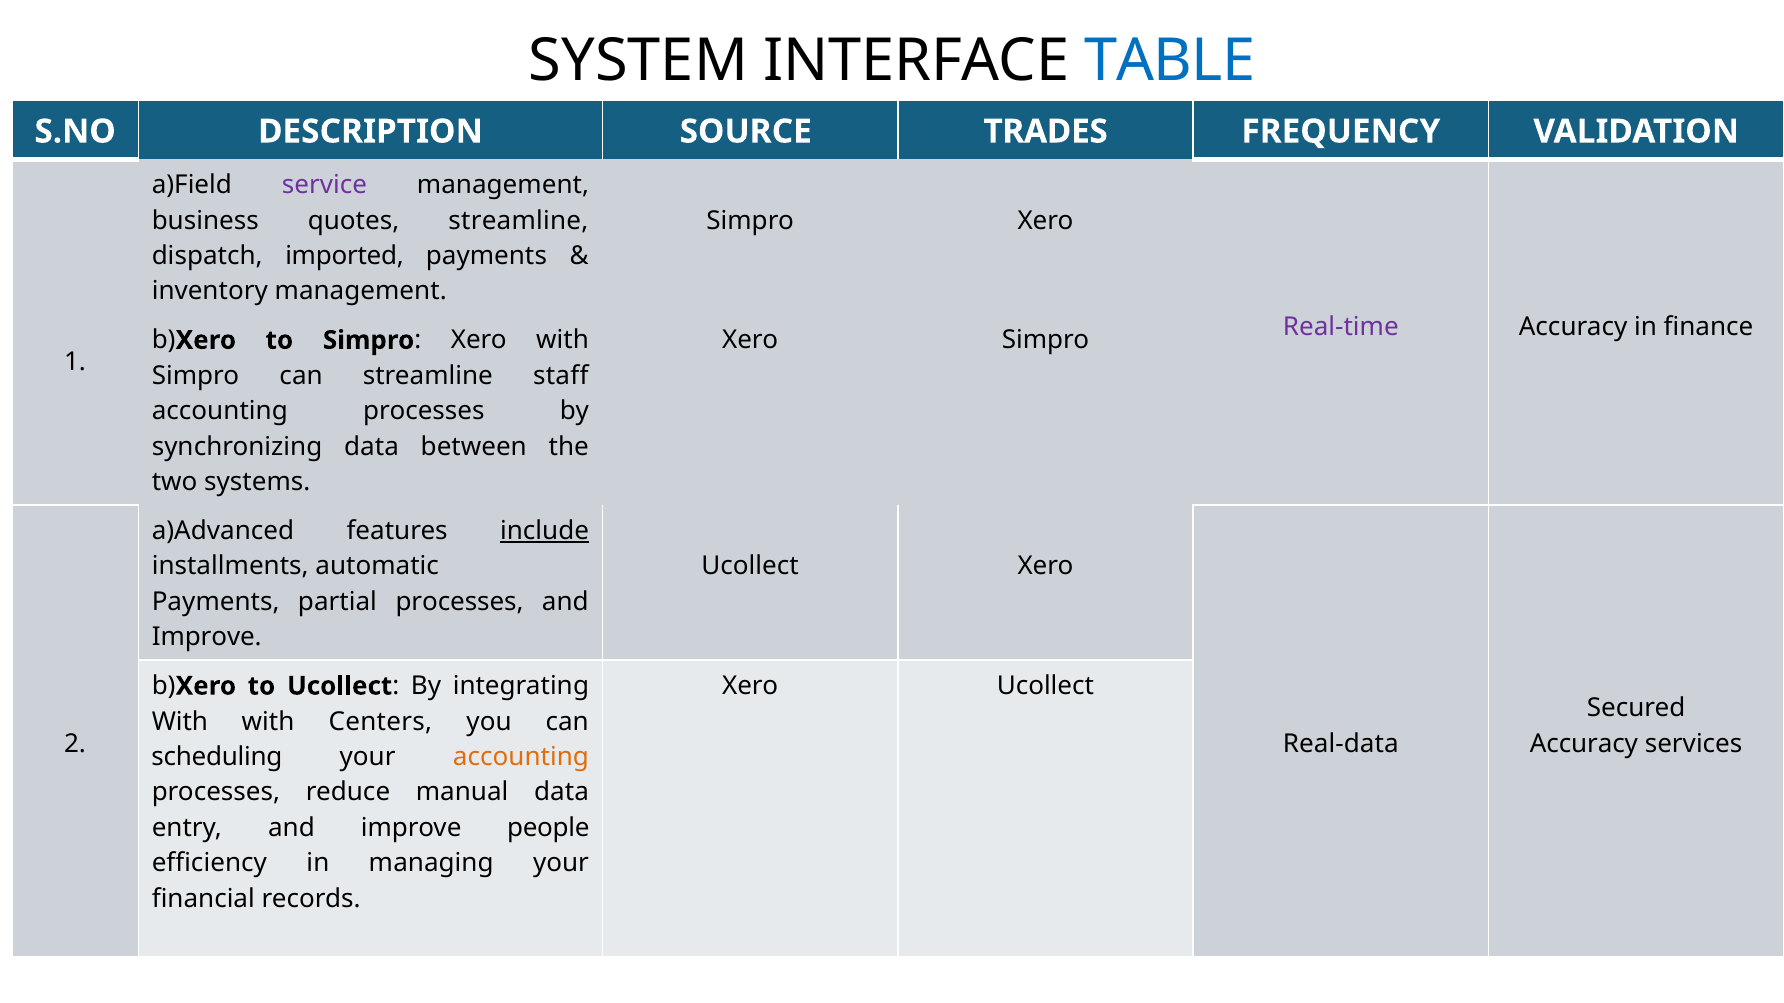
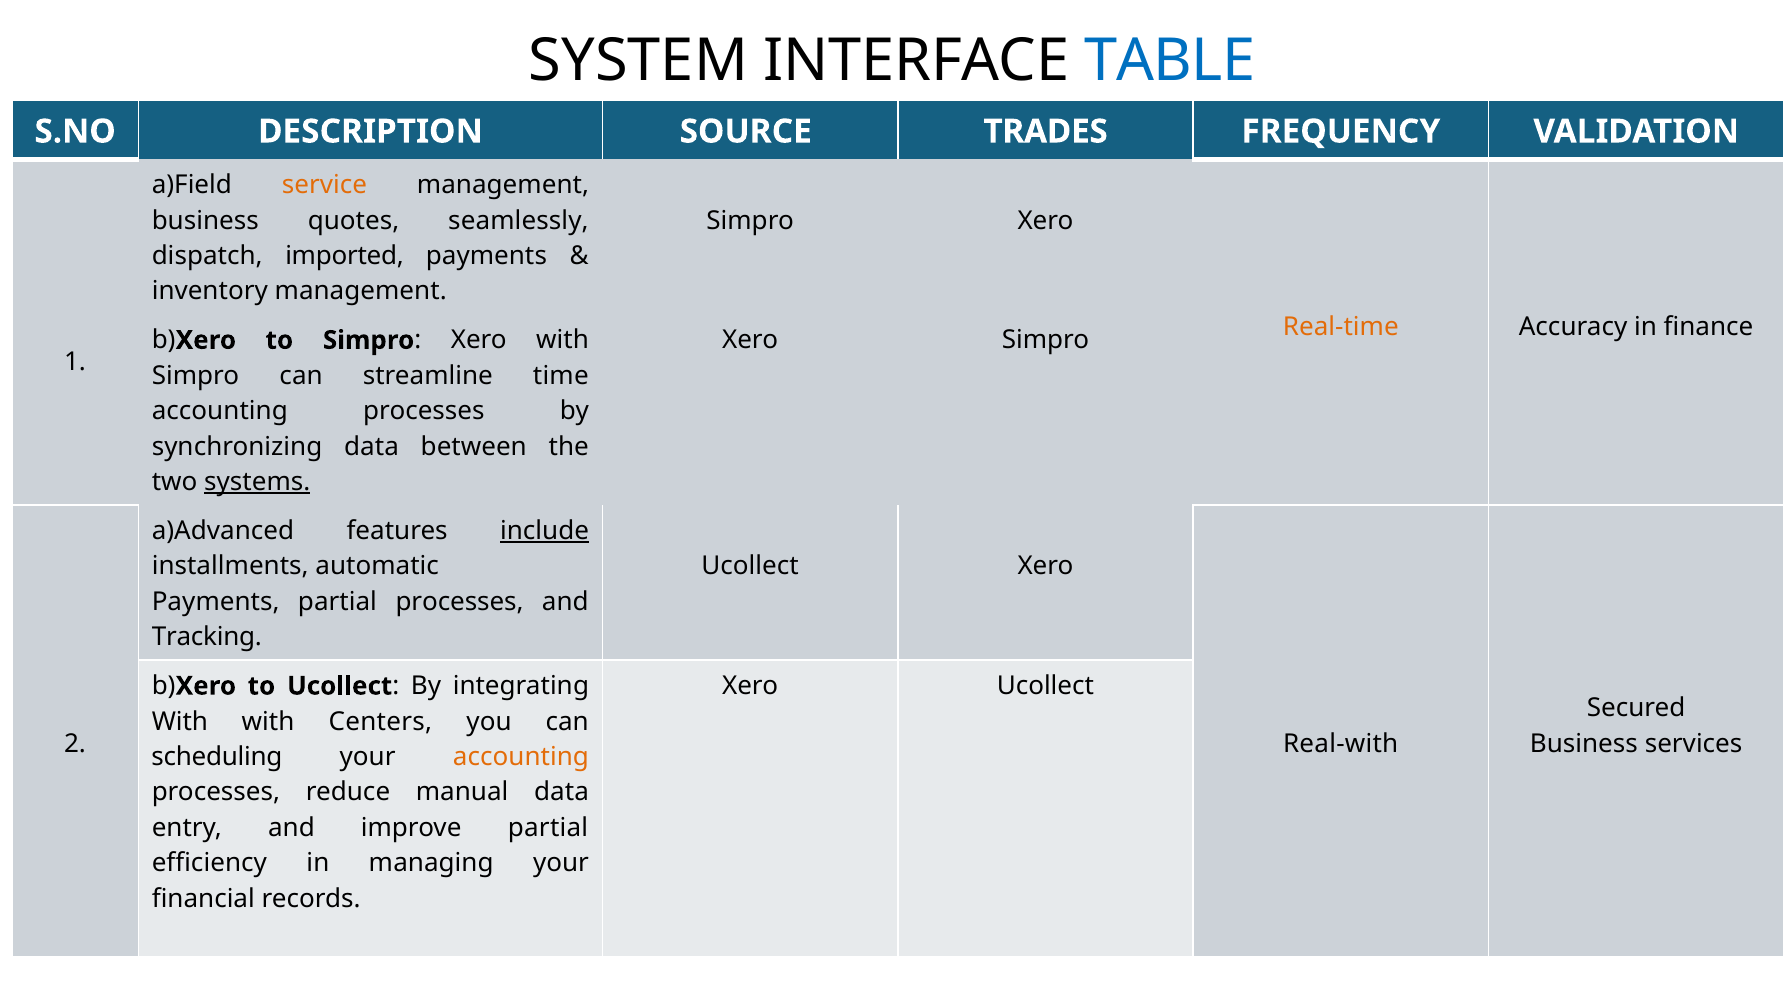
service colour: purple -> orange
quotes streamline: streamline -> seamlessly
Real-time colour: purple -> orange
staff: staff -> time
systems underline: none -> present
Improve at (207, 637): Improve -> Tracking
Real-data: Real-data -> Real-with
Accuracy at (1584, 744): Accuracy -> Business
improve people: people -> partial
